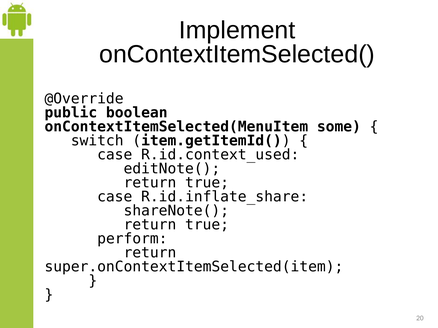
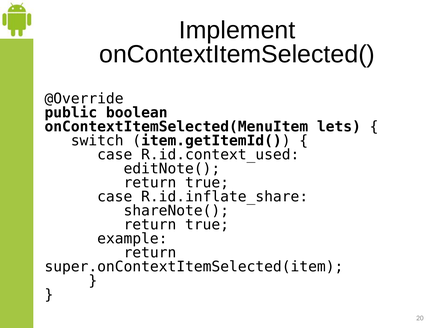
some: some -> lets
perform: perform -> example
